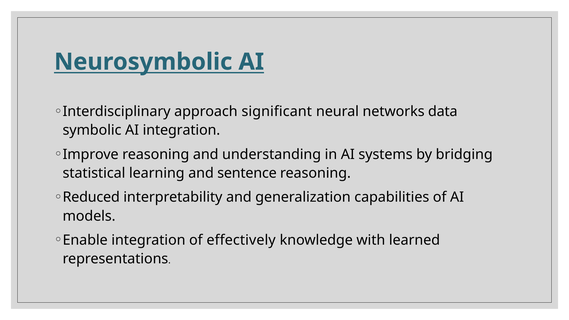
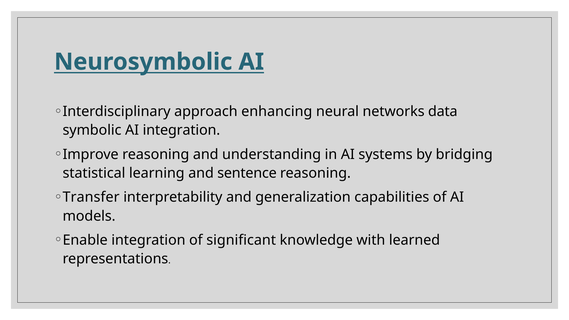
significant: significant -> enhancing
Reduced: Reduced -> Transfer
effectively: effectively -> significant
